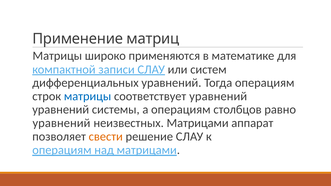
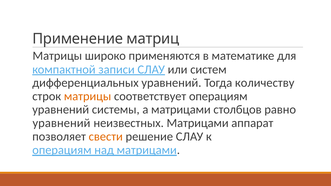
Тогда операциям: операциям -> количеству
матрицы at (88, 96) colour: blue -> orange
соответствует уравнений: уравнений -> операциям
а операциям: операциям -> матрицами
